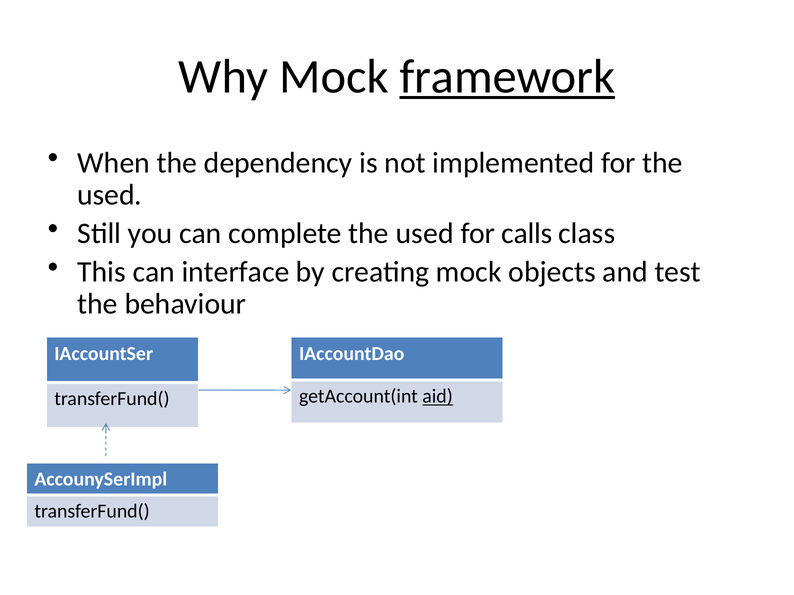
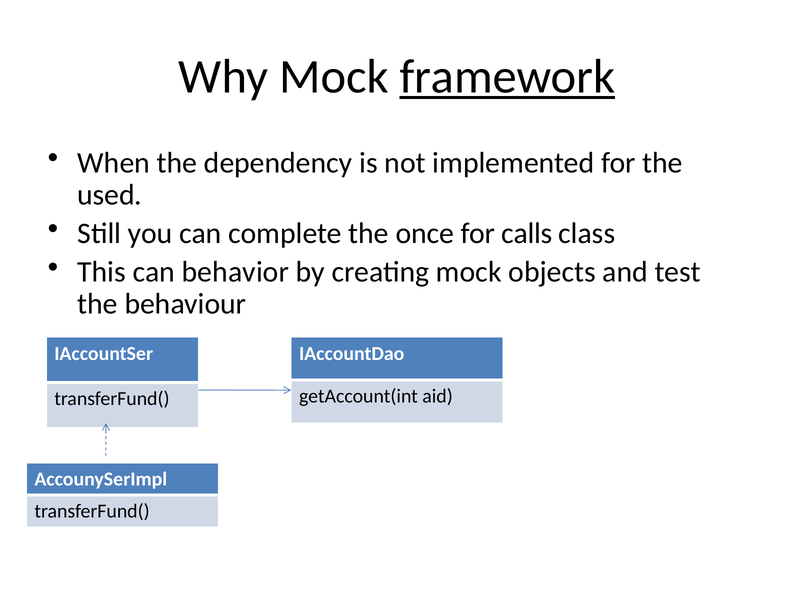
complete the used: used -> once
interface: interface -> behavior
aid underline: present -> none
